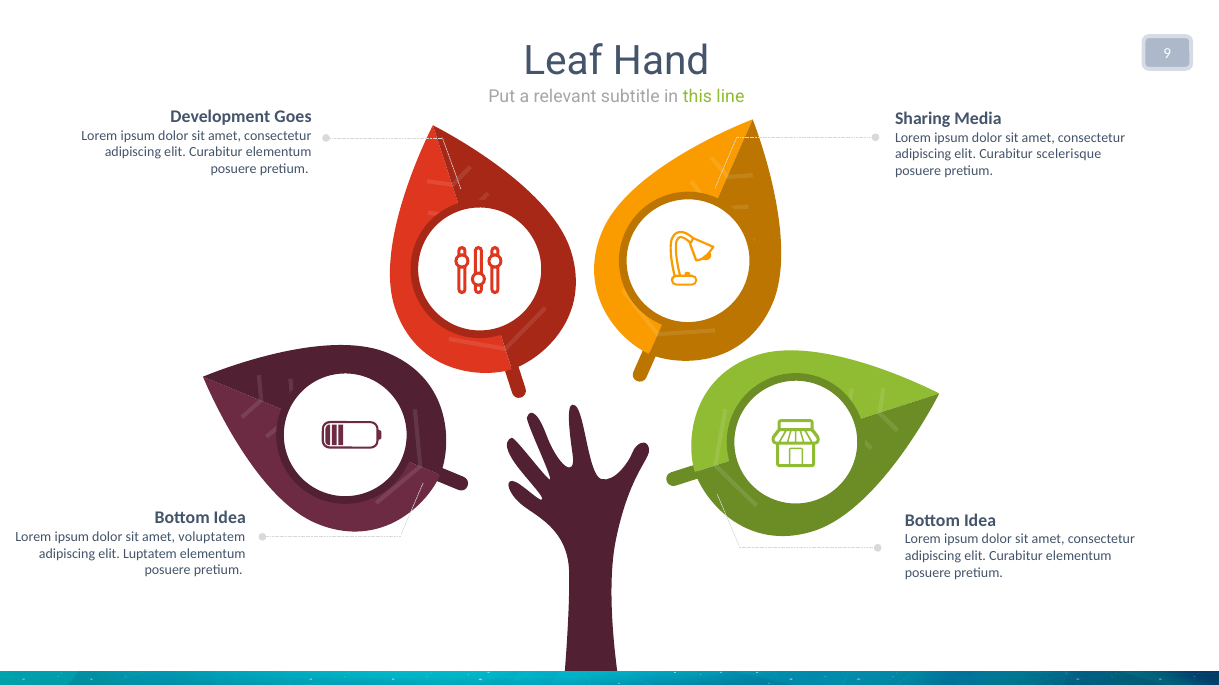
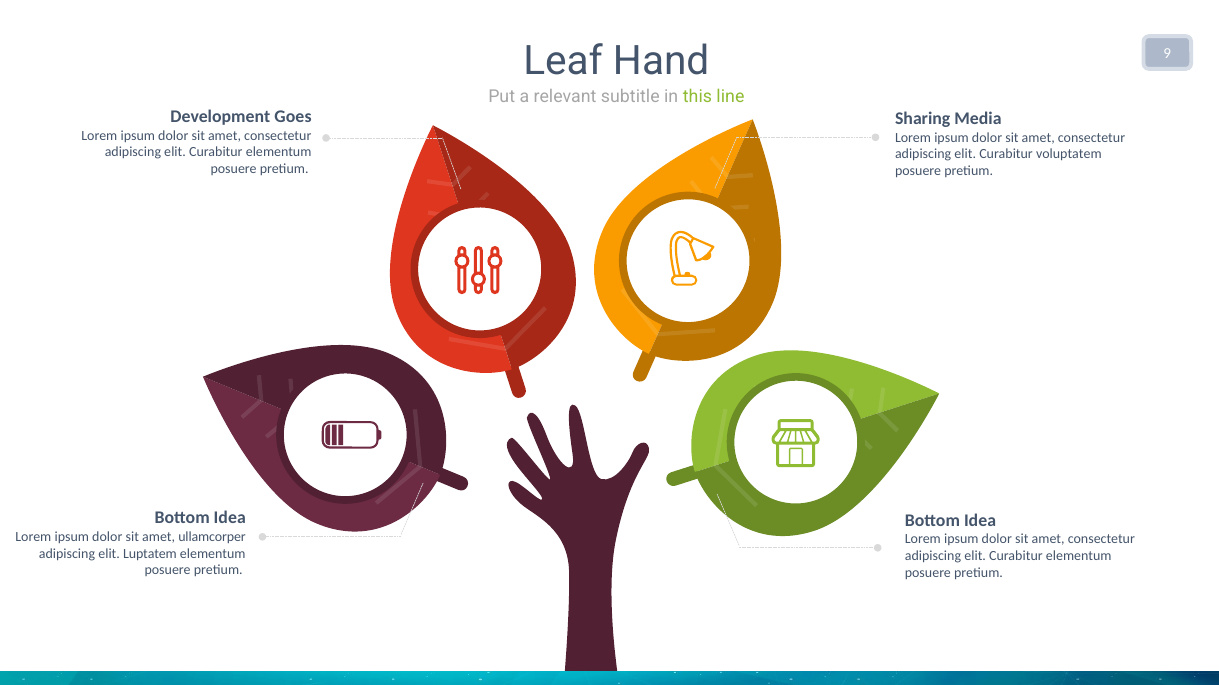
scelerisque: scelerisque -> voluptatem
voluptatem: voluptatem -> ullamcorper
